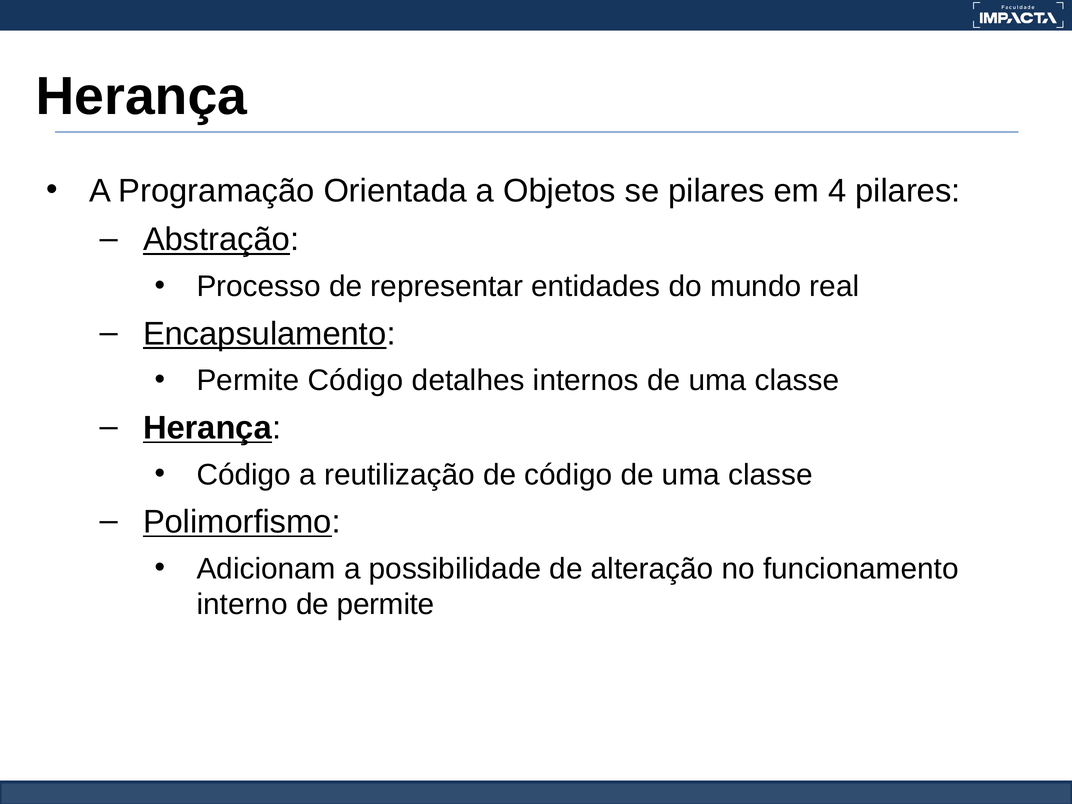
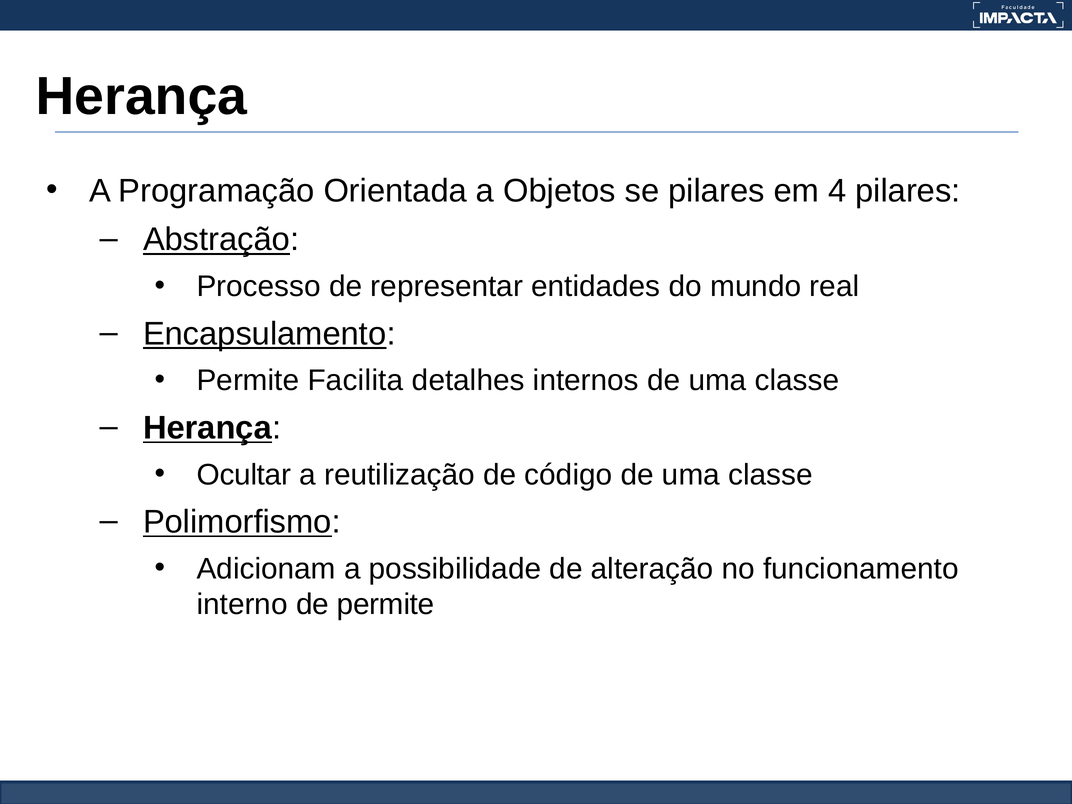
Permite Código: Código -> Facilita
Código at (244, 475): Código -> Ocultar
